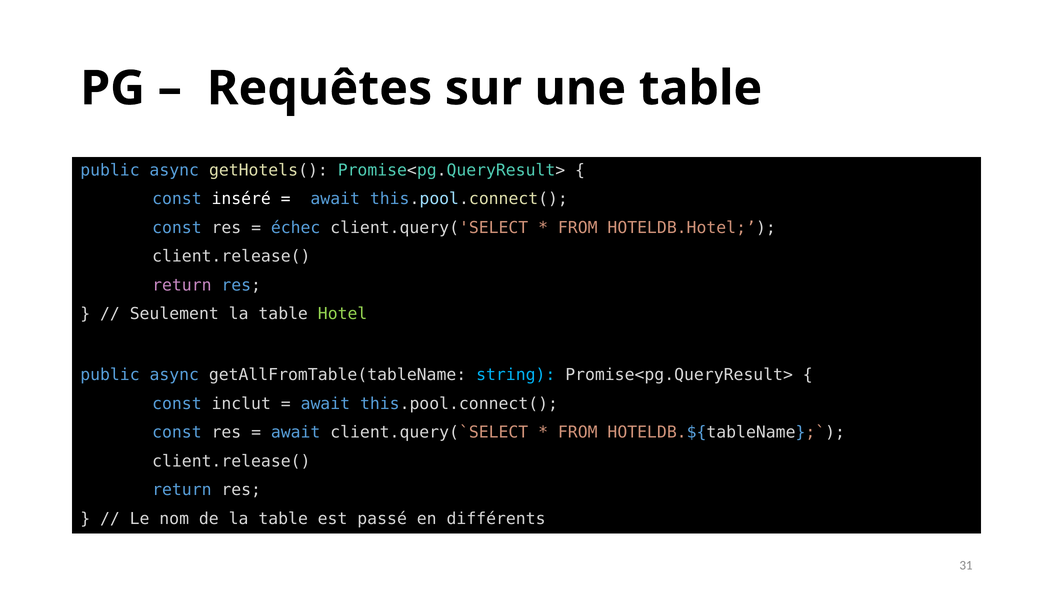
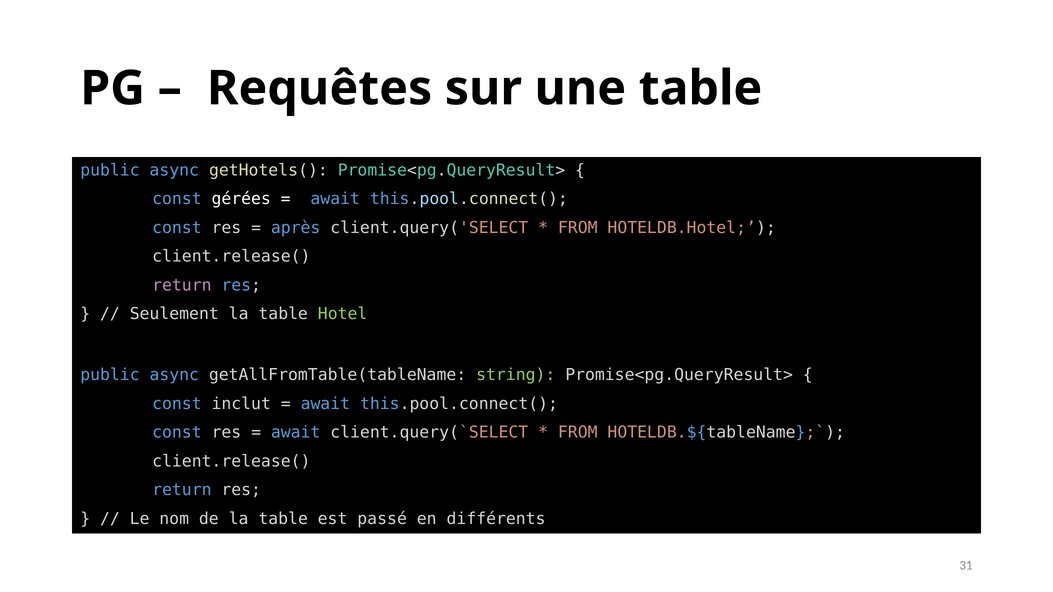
inséré: inséré -> gérées
échec: échec -> après
string colour: light blue -> light green
